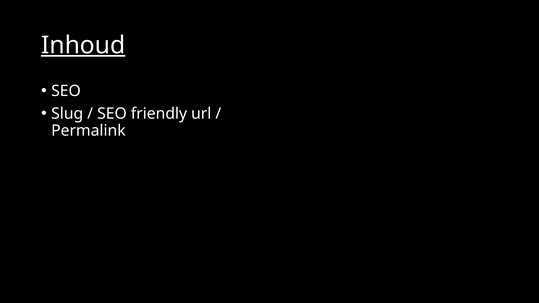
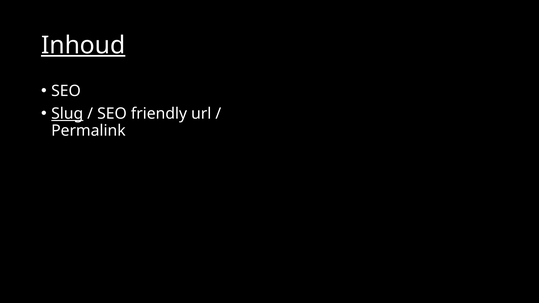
Slug underline: none -> present
